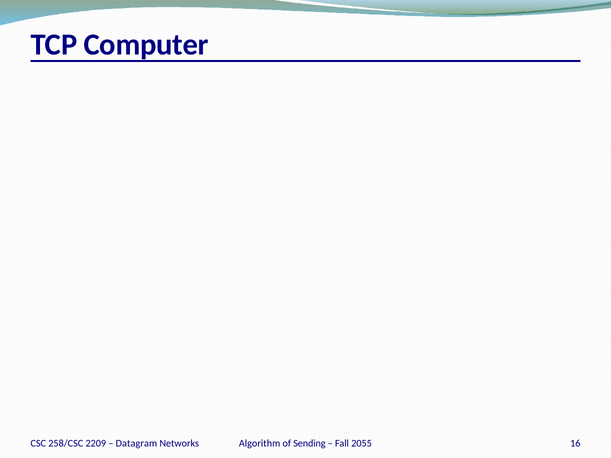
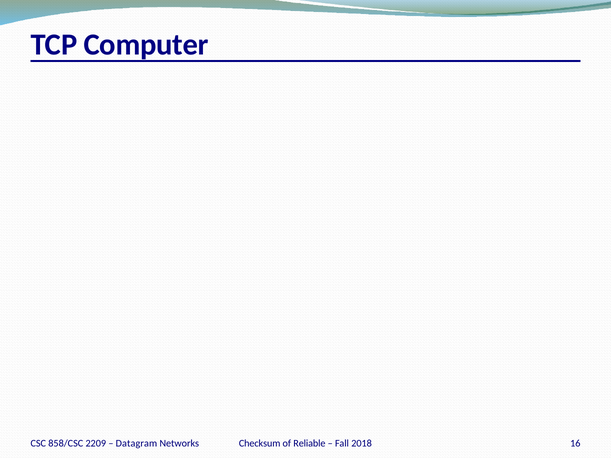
Algorithm: Algorithm -> Checksum
Sending: Sending -> Reliable
2055: 2055 -> 2018
258/CSC: 258/CSC -> 858/CSC
